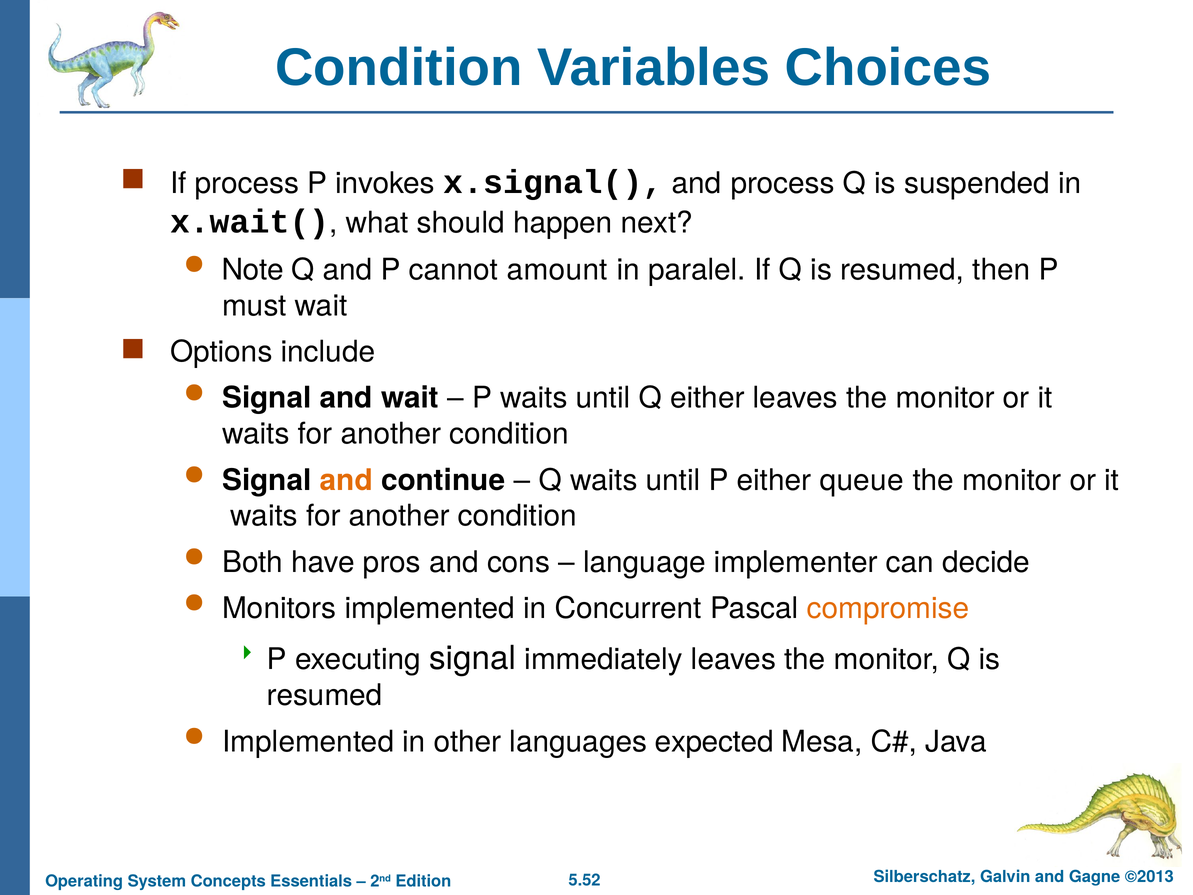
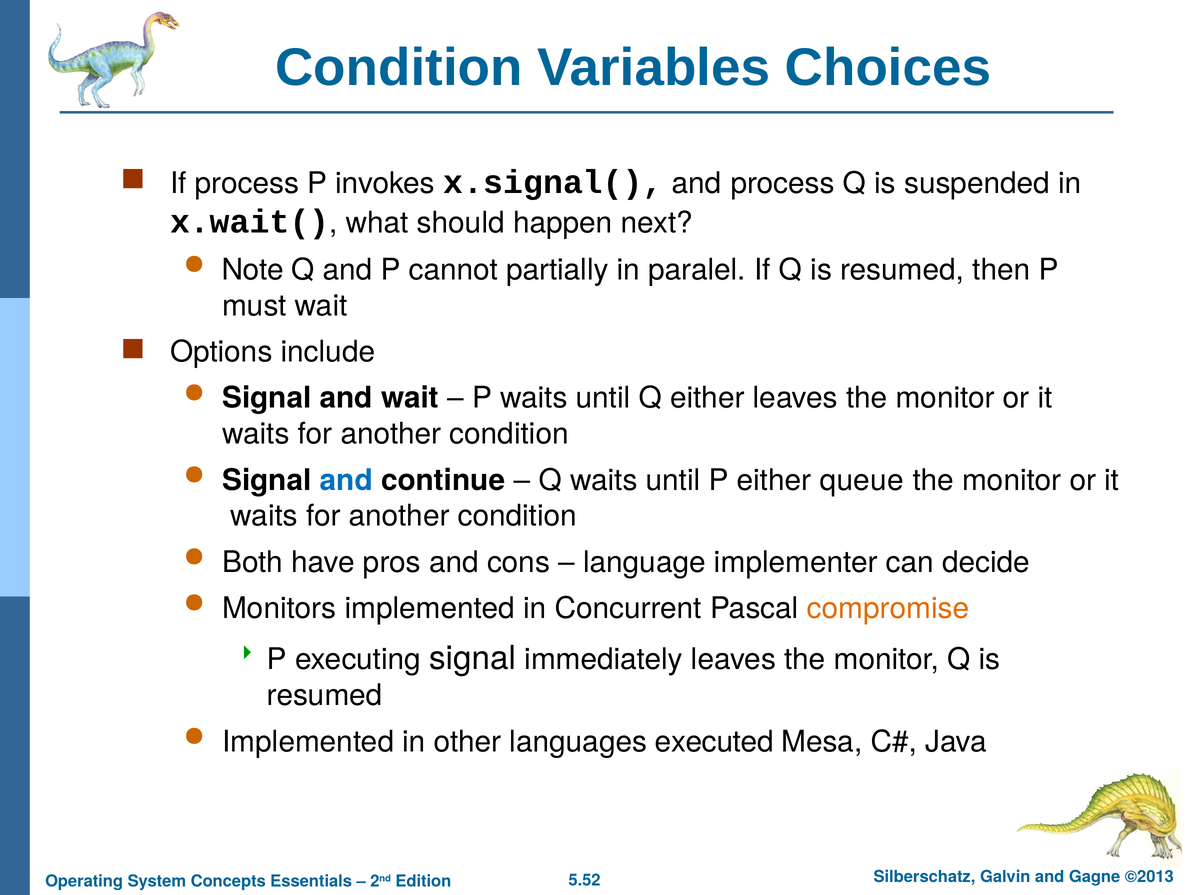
amount: amount -> partially
and at (346, 480) colour: orange -> blue
expected: expected -> executed
